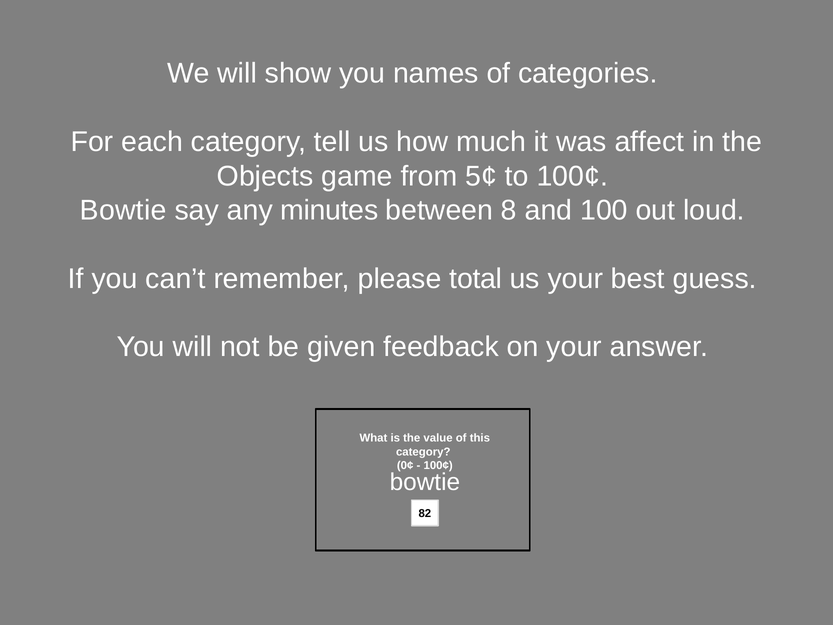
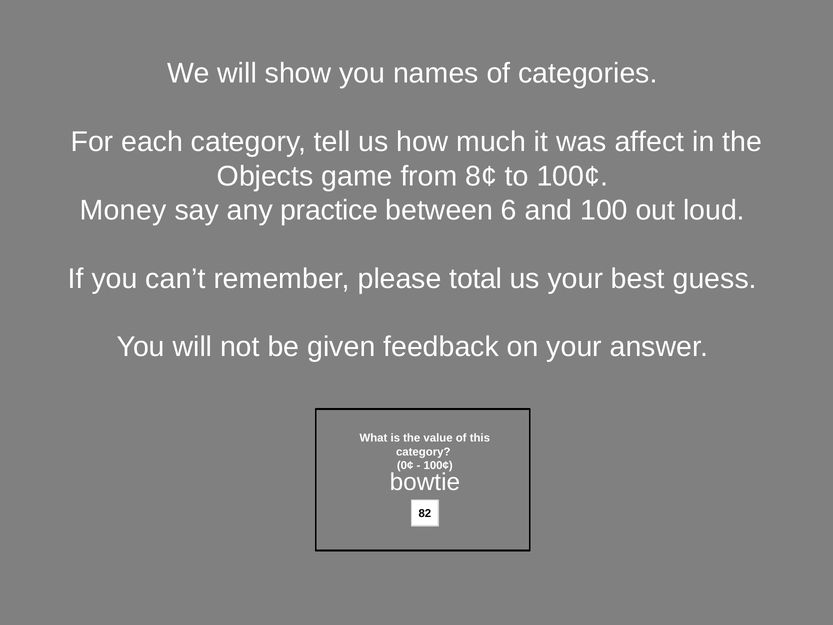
5¢: 5¢ -> 8¢
Bowtie at (123, 210): Bowtie -> Money
minutes: minutes -> practice
8: 8 -> 6
